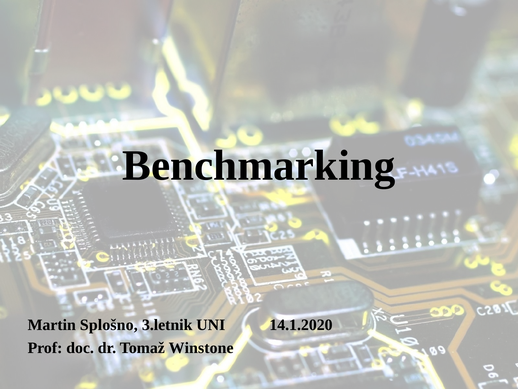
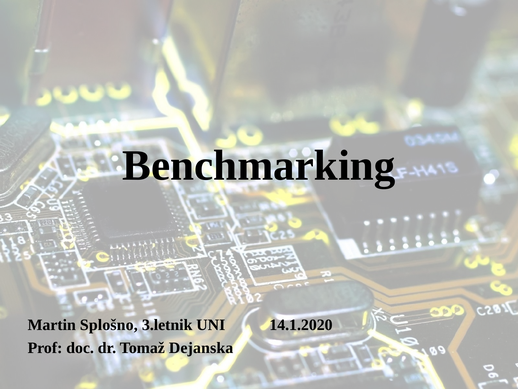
Winstone: Winstone -> Dejanska
